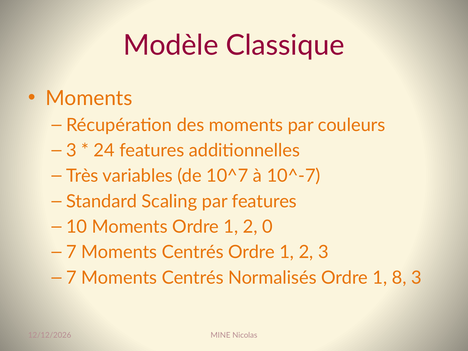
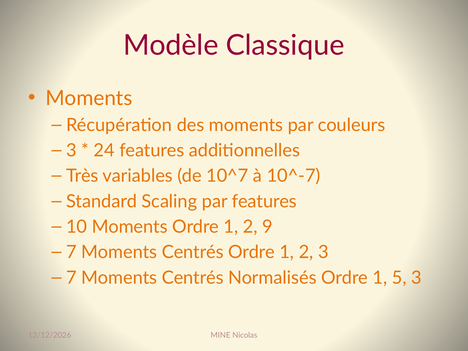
0: 0 -> 9
8: 8 -> 5
